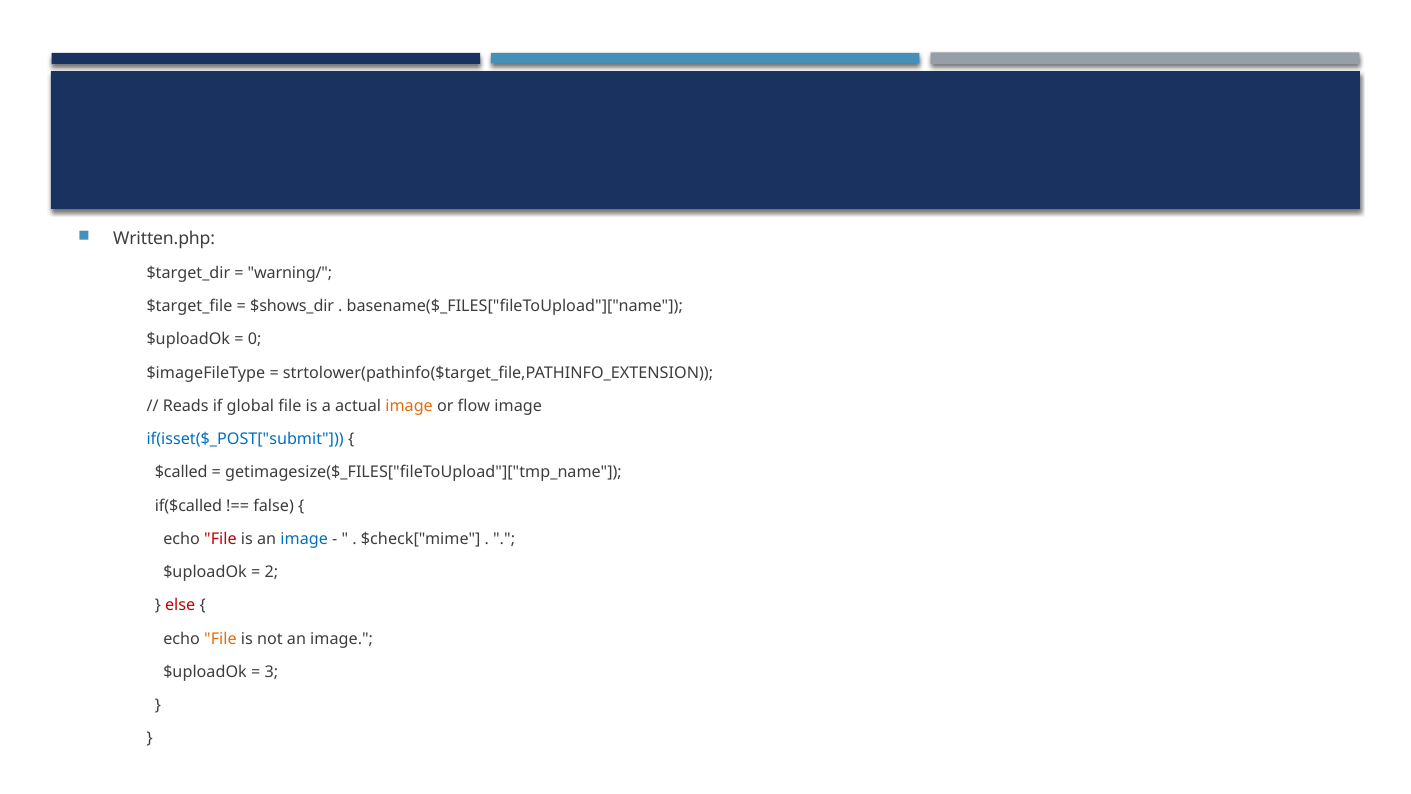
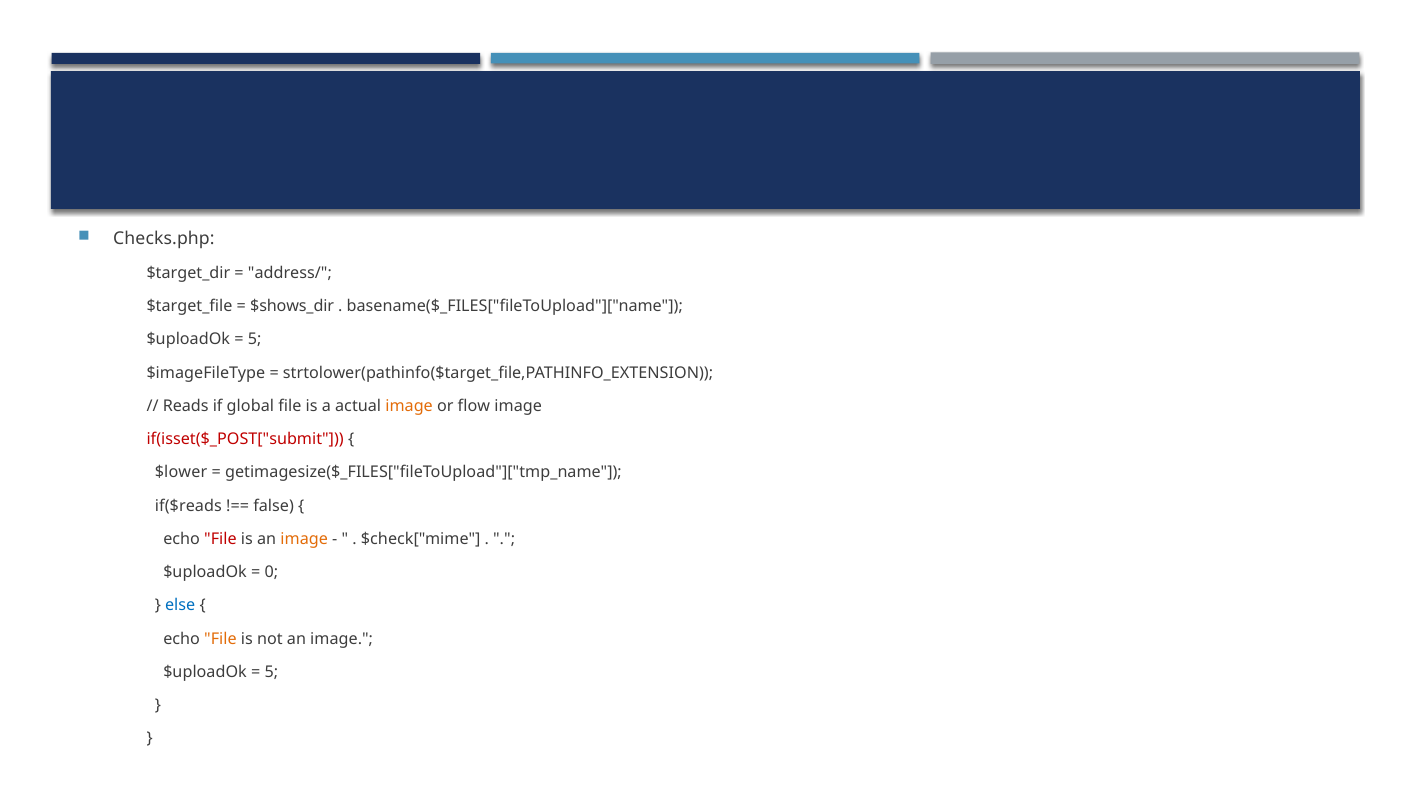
Written.php: Written.php -> Checks.php
warning/: warning/ -> address/
0 at (255, 339): 0 -> 5
if(isset($_POST["submit colour: blue -> red
$called: $called -> $lower
if($called: if($called -> if($reads
image at (304, 539) colour: blue -> orange
2: 2 -> 0
else colour: red -> blue
3 at (271, 672): 3 -> 5
